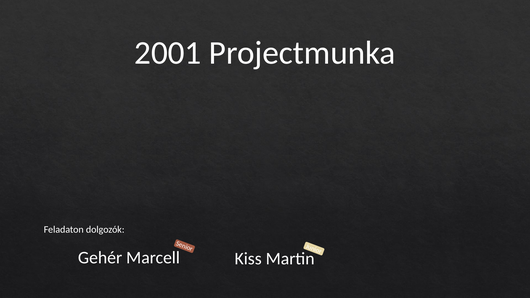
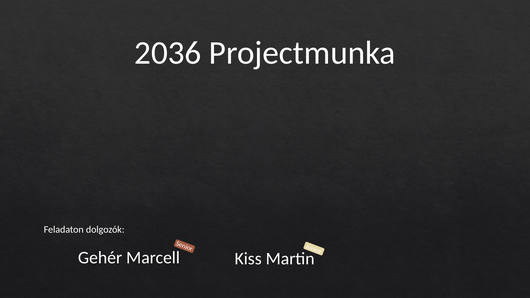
2001: 2001 -> 2036
